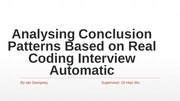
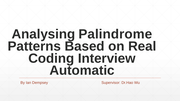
Conclusion: Conclusion -> Palindrome
